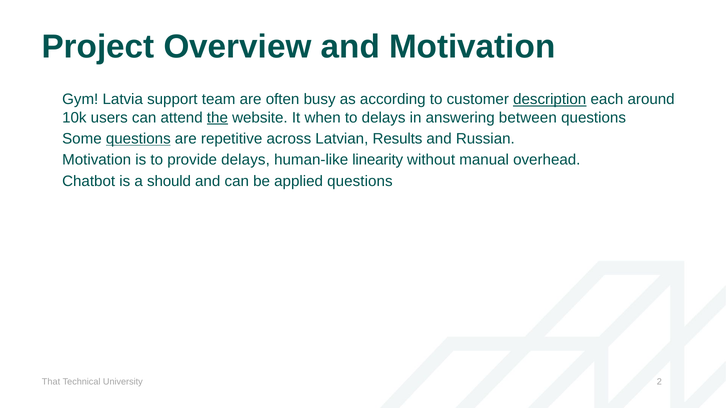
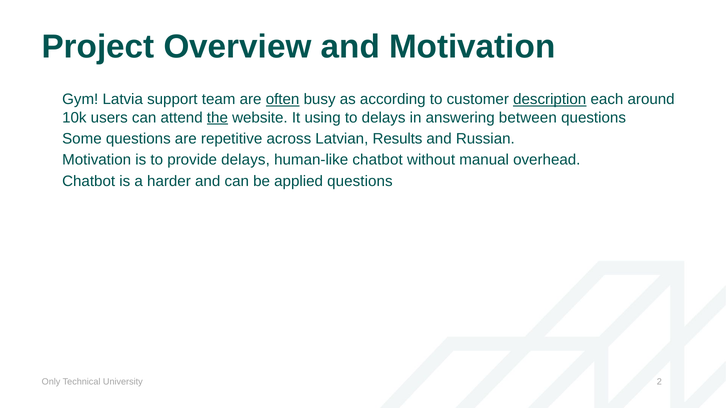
often underline: none -> present
when: when -> using
questions at (138, 139) underline: present -> none
linearity: linearity -> chatbot
should: should -> harder
That: That -> Only
